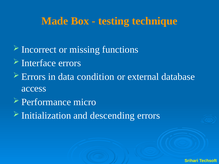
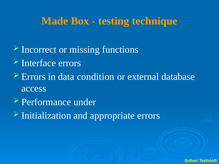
micro: micro -> under
descending: descending -> appropriate
